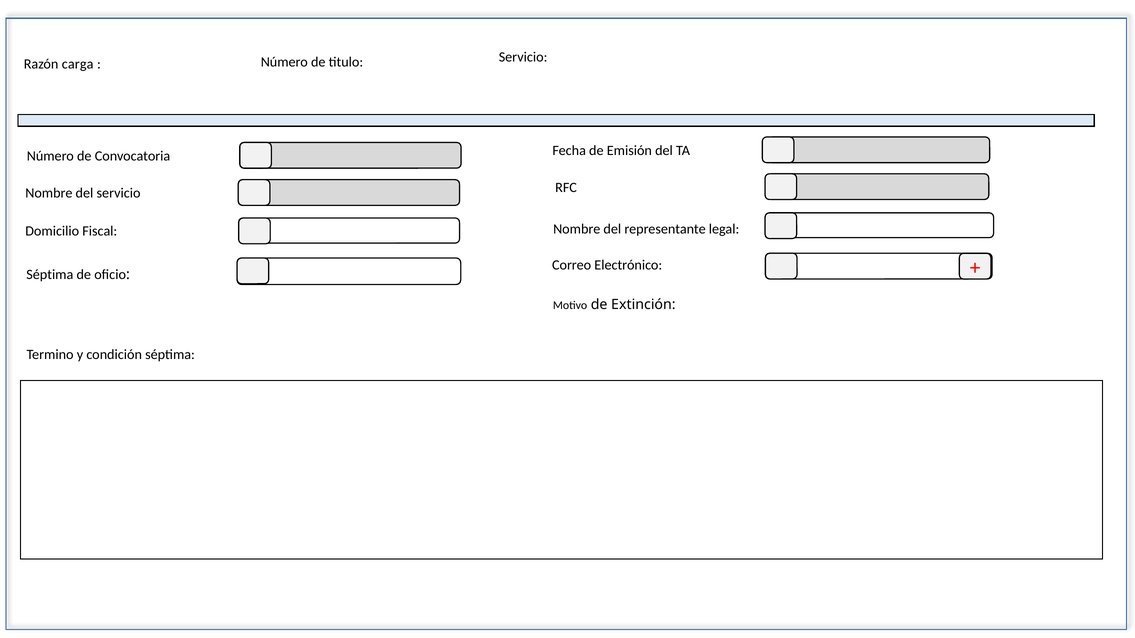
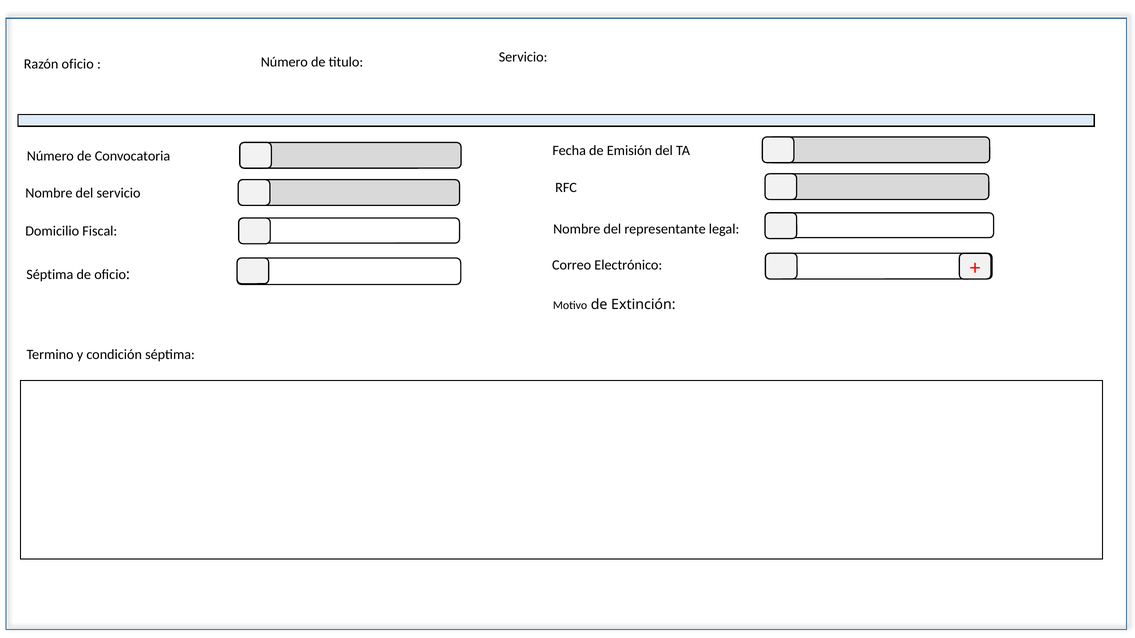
Razón carga: carga -> oficio
